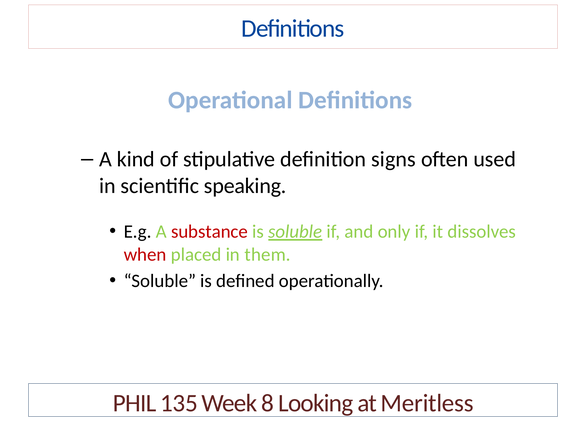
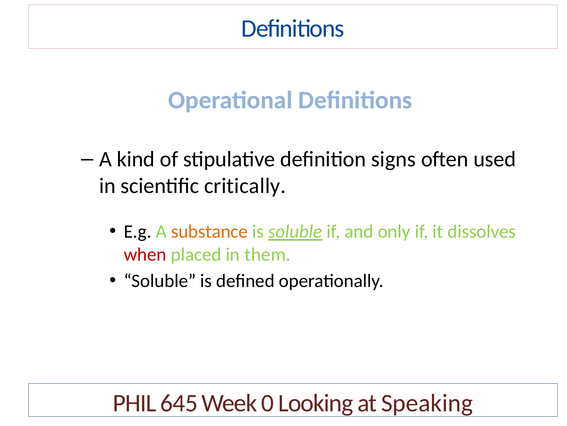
speaking: speaking -> critically
substance colour: red -> orange
135: 135 -> 645
8: 8 -> 0
Meritless: Meritless -> Speaking
